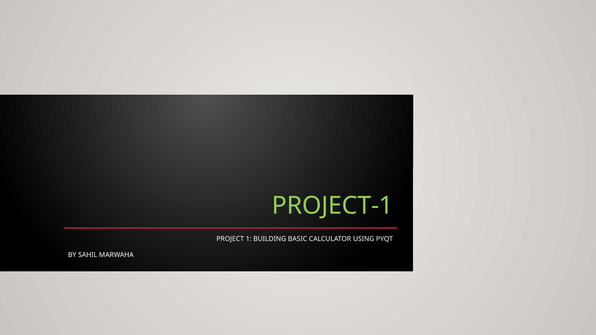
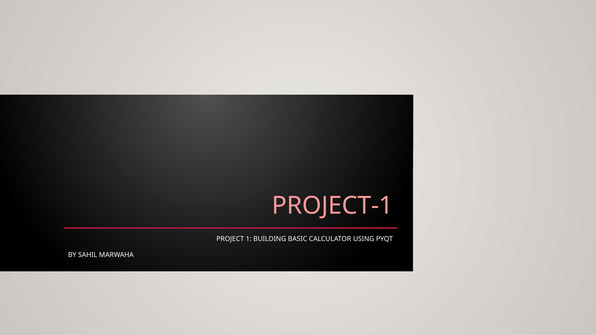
PROJECT-1 colour: light green -> pink
